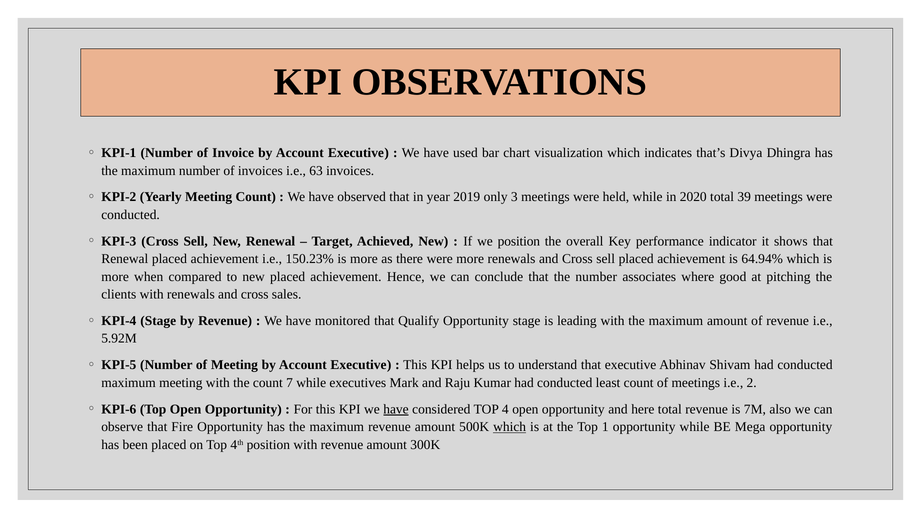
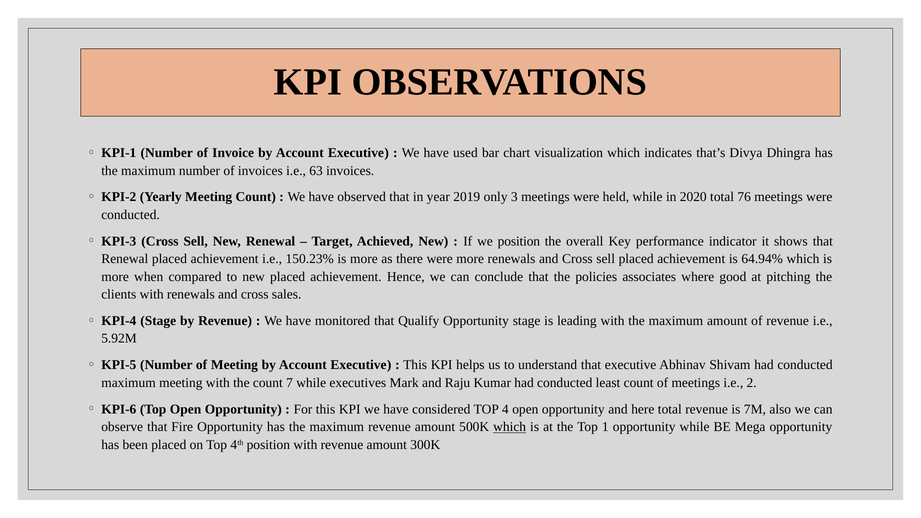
39: 39 -> 76
the number: number -> policies
have at (396, 409) underline: present -> none
